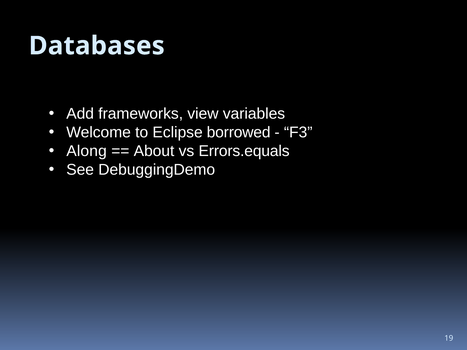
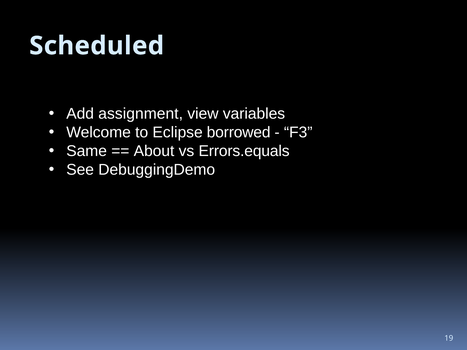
Databases: Databases -> Scheduled
frameworks: frameworks -> assignment
Along: Along -> Same
